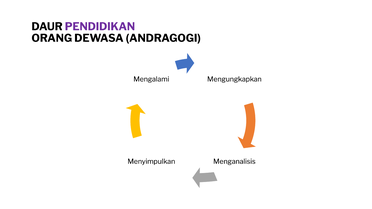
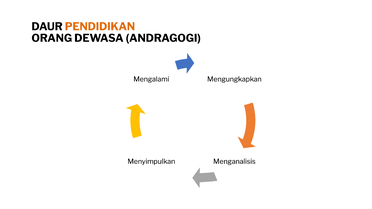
PENDIDIKAN colour: purple -> orange
